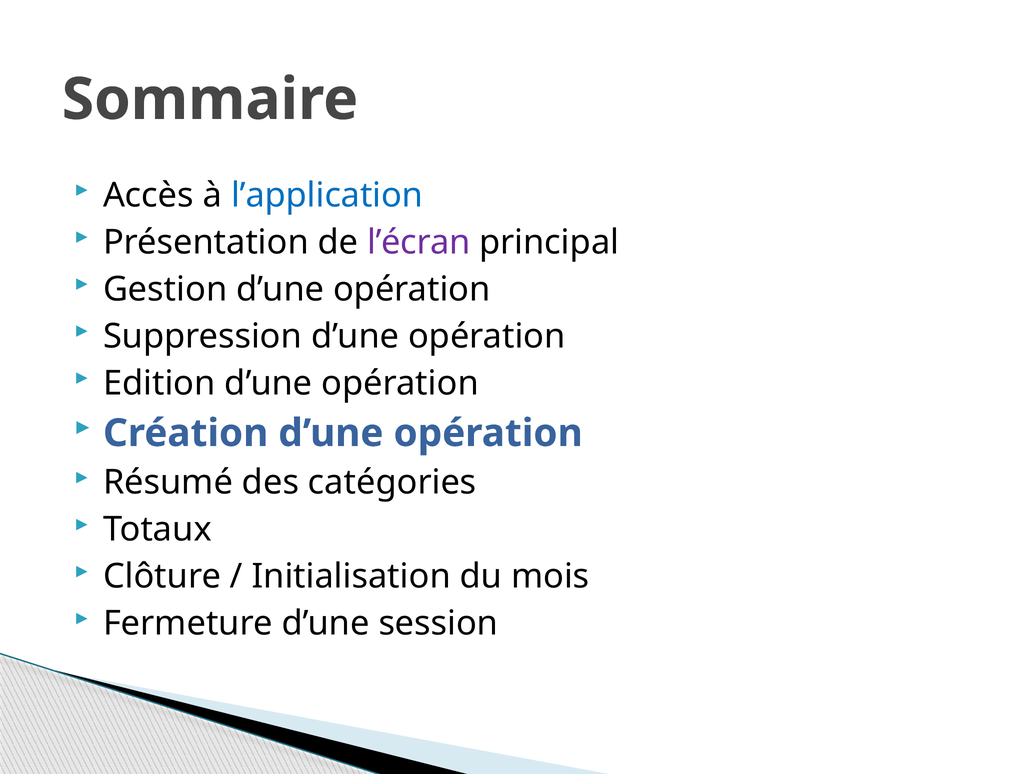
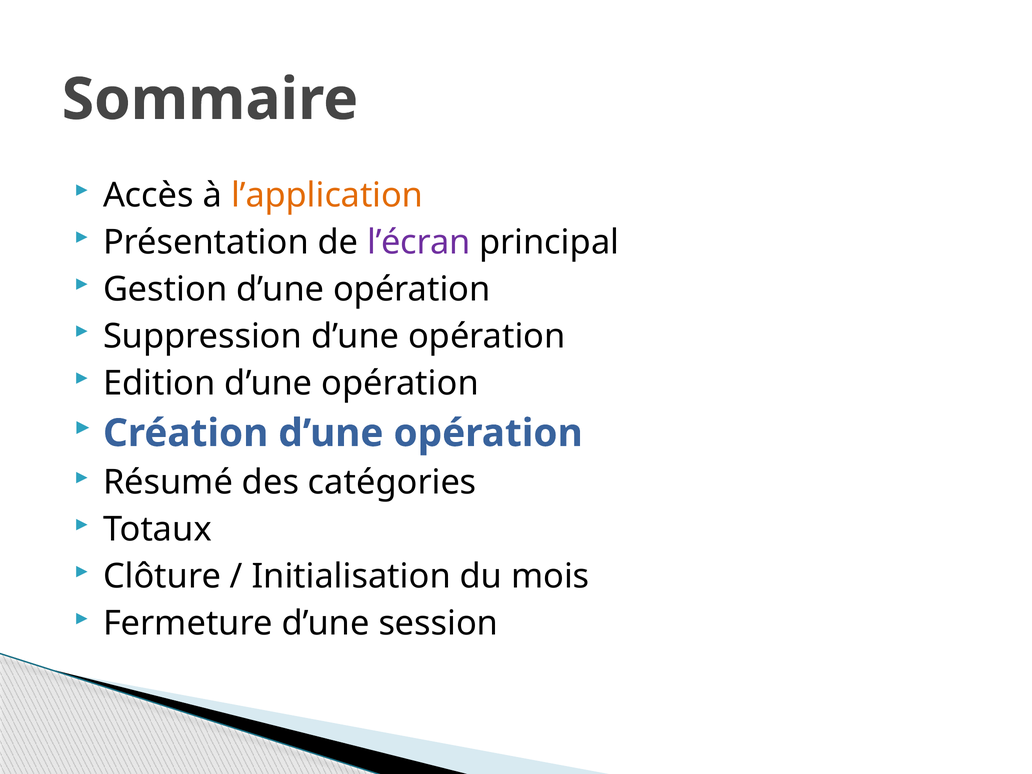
l’application colour: blue -> orange
